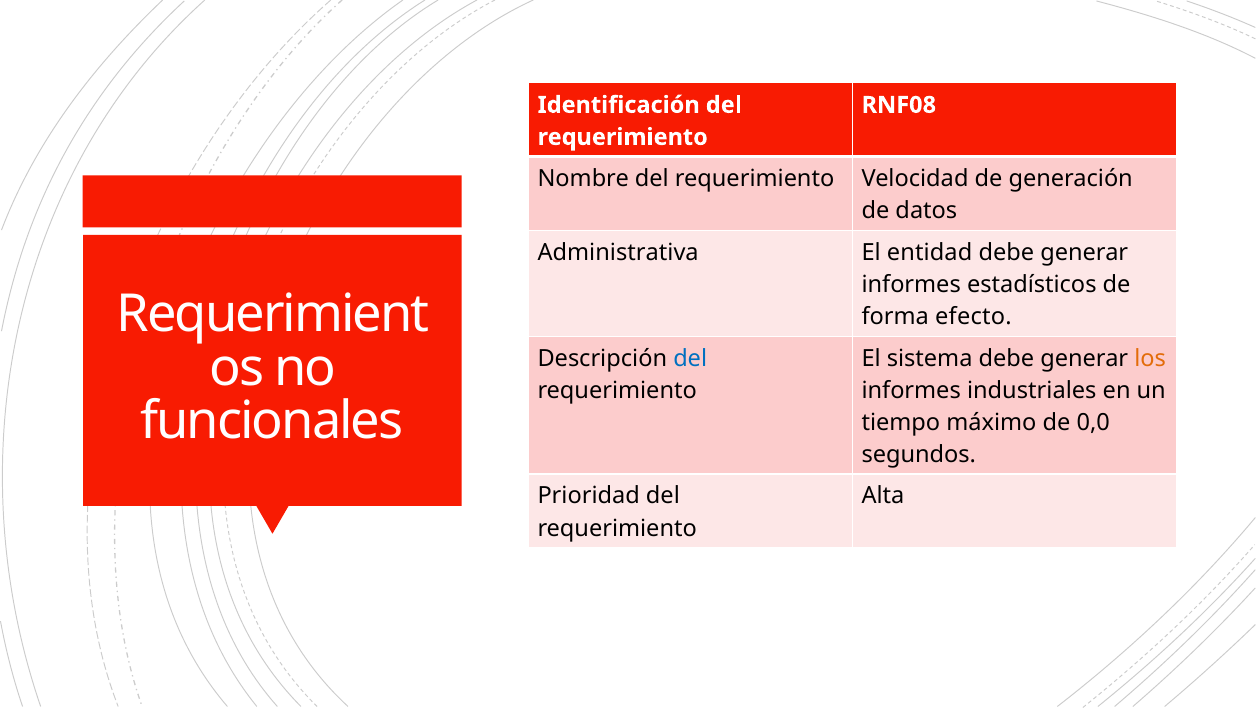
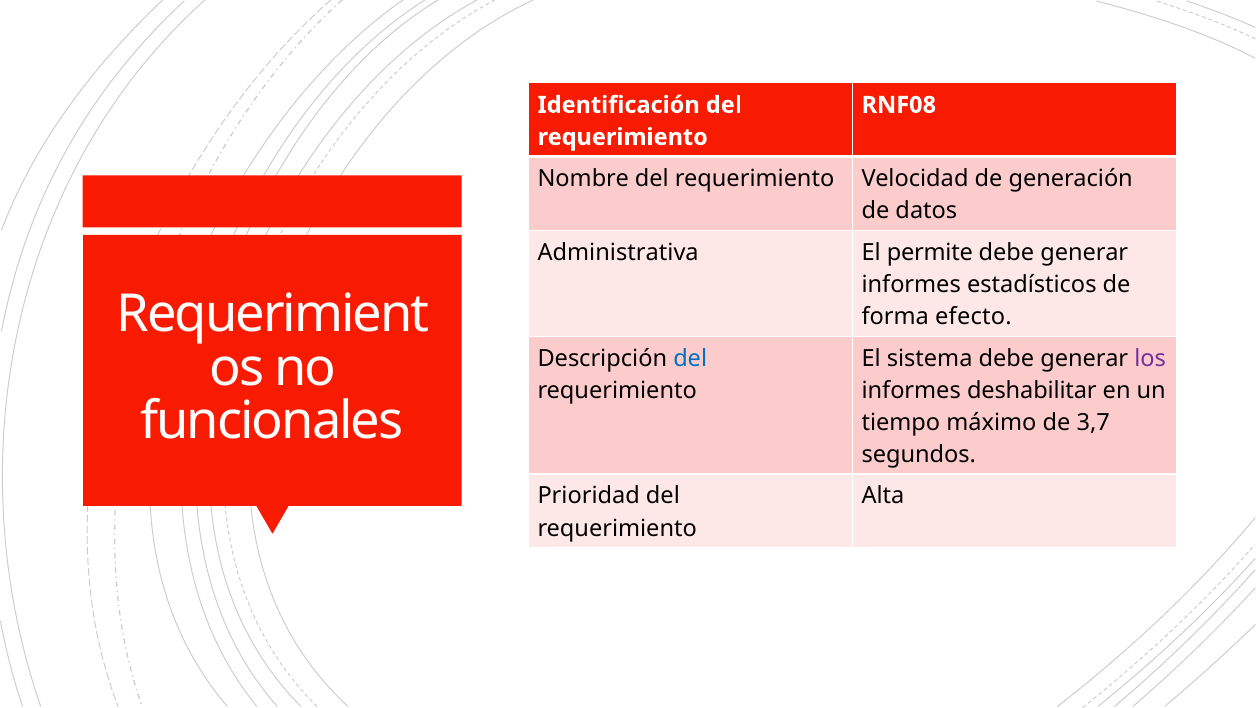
entidad: entidad -> permite
los colour: orange -> purple
industriales: industriales -> deshabilitar
0,0: 0,0 -> 3,7
